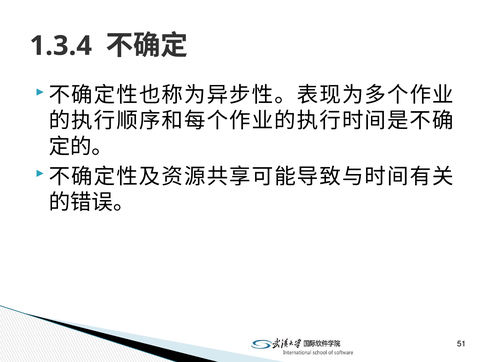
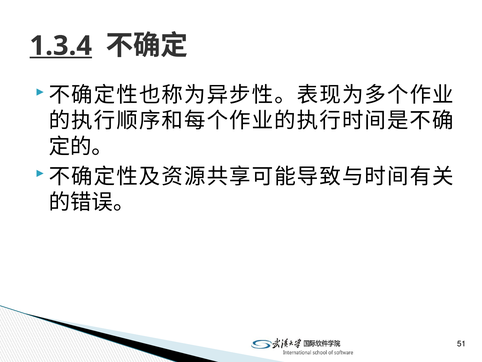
1.3.4 underline: none -> present
